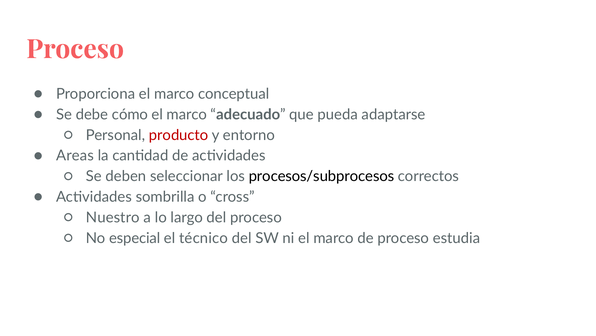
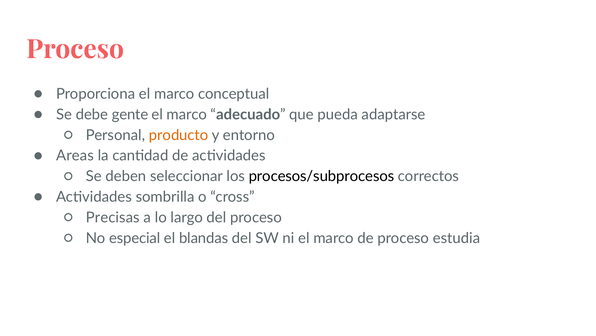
cómo: cómo -> gente
producto colour: red -> orange
Nuestro: Nuestro -> Precisas
técnico: técnico -> blandas
